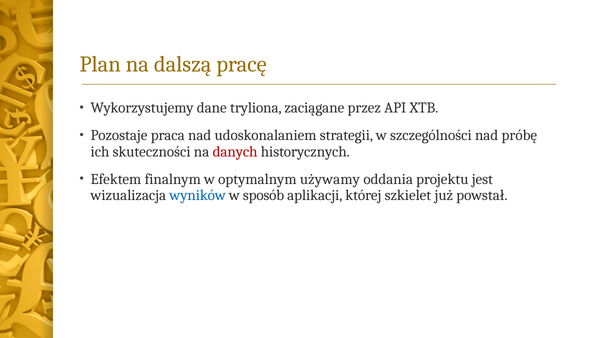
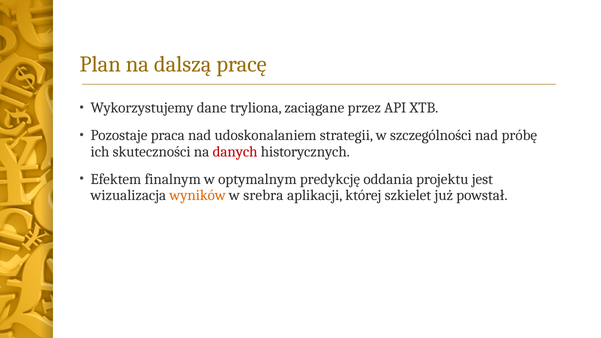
używamy: używamy -> predykcję
wyników colour: blue -> orange
sposób: sposób -> srebra
